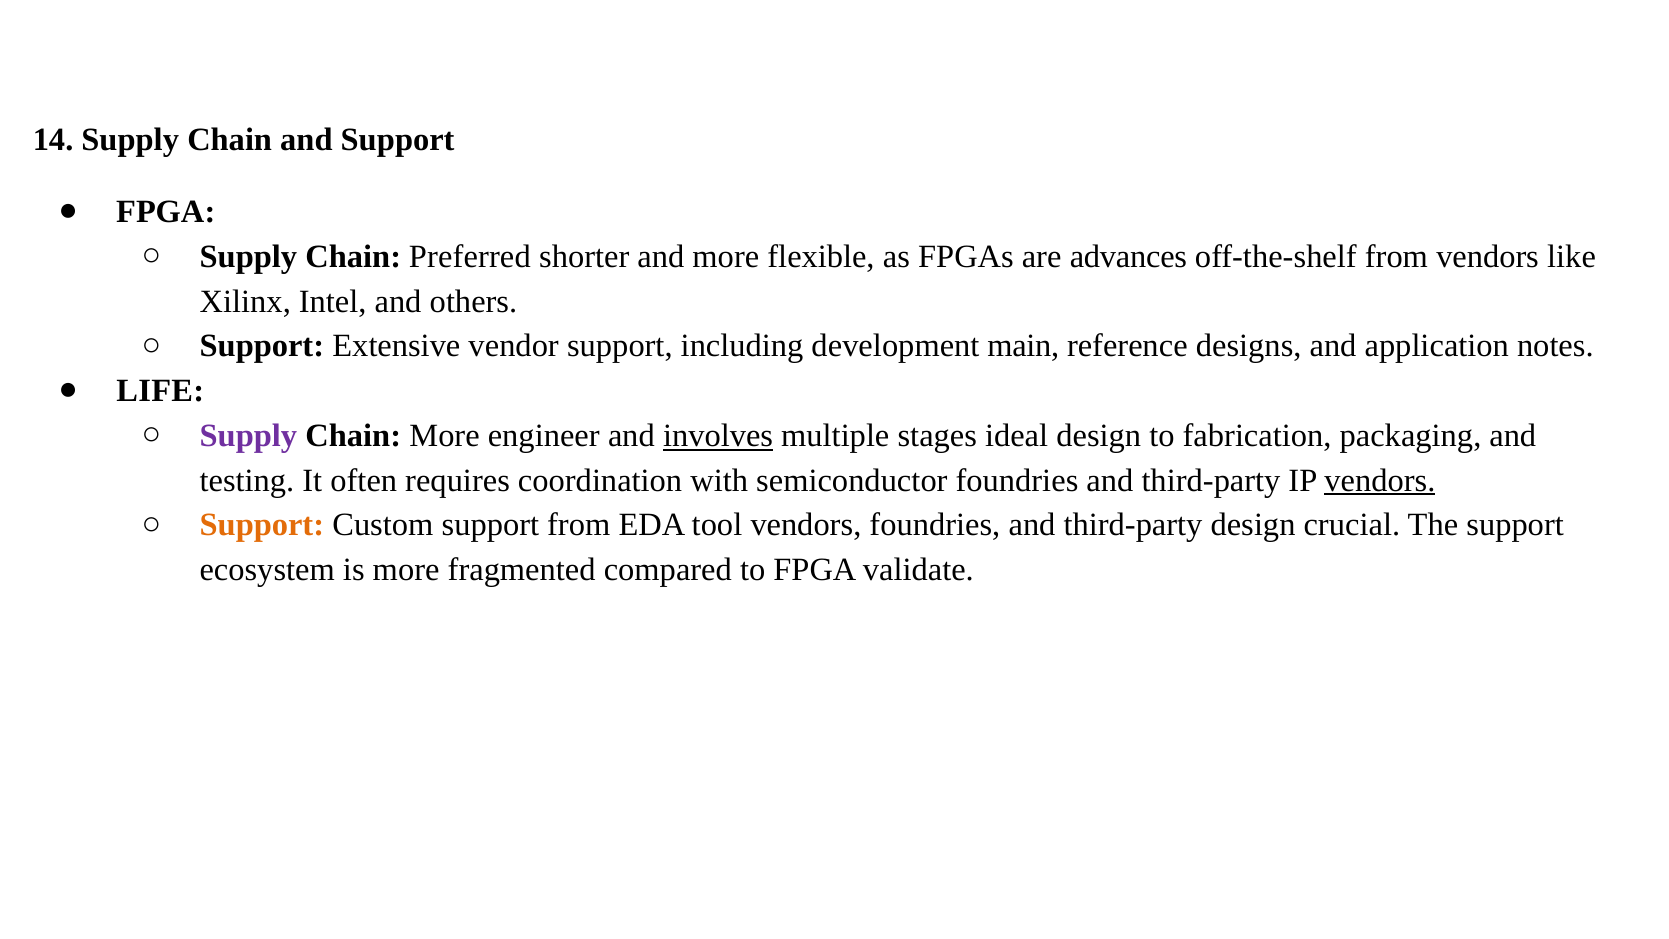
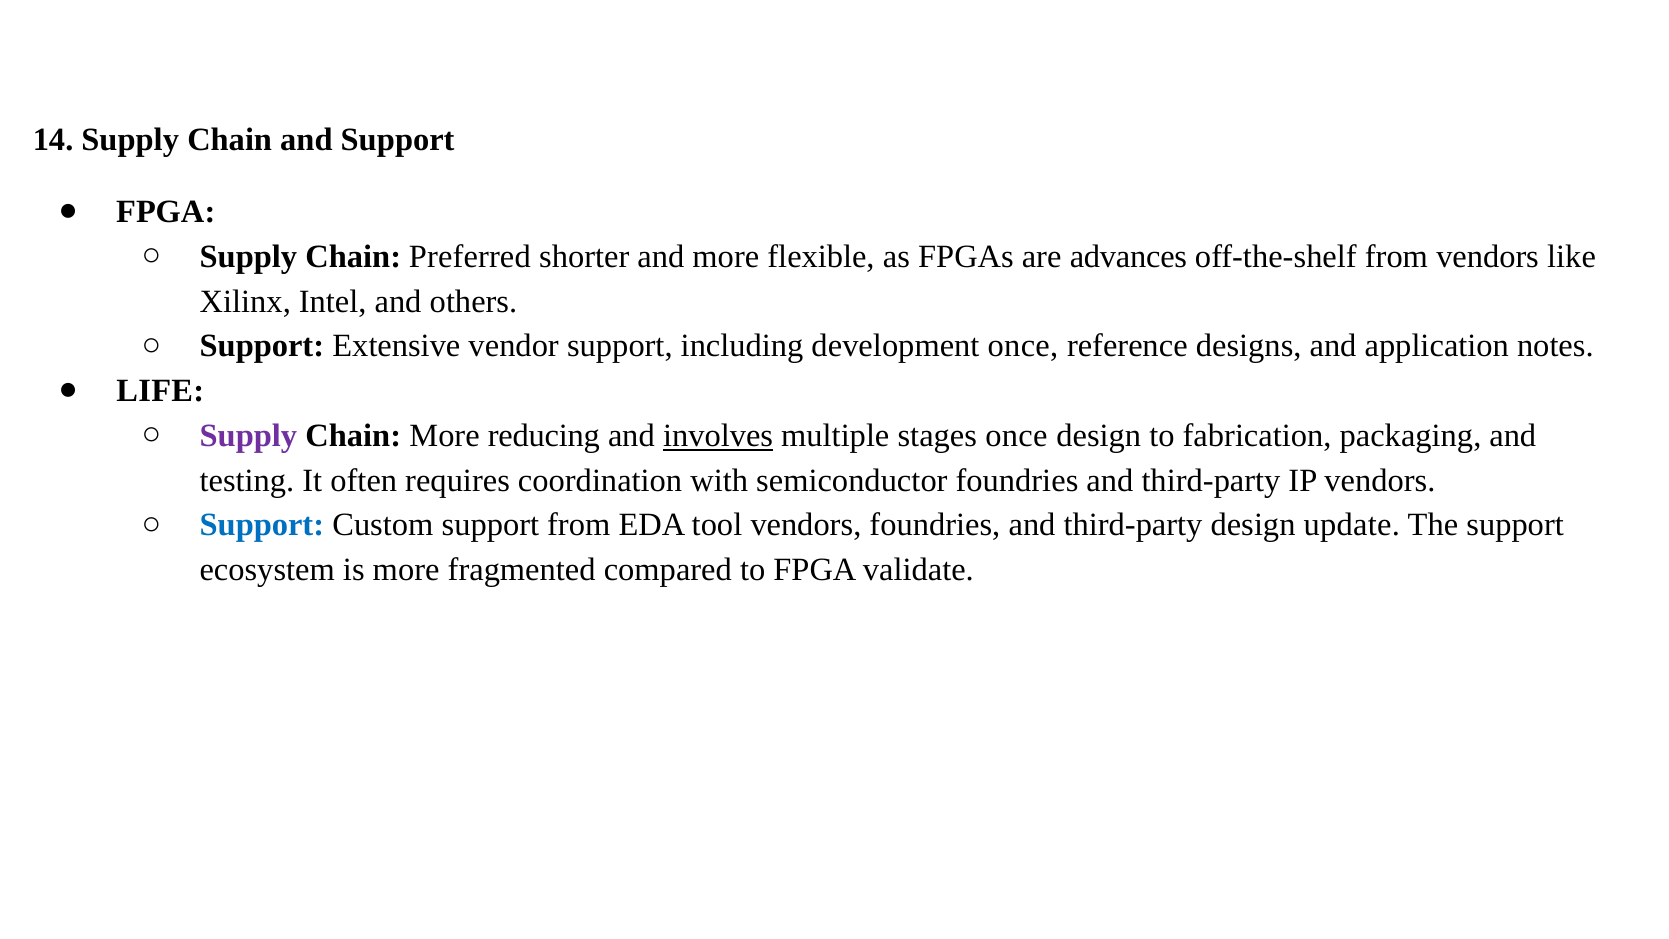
development main: main -> once
engineer: engineer -> reducing
stages ideal: ideal -> once
vendors at (1380, 480) underline: present -> none
Support at (262, 525) colour: orange -> blue
crucial: crucial -> update
